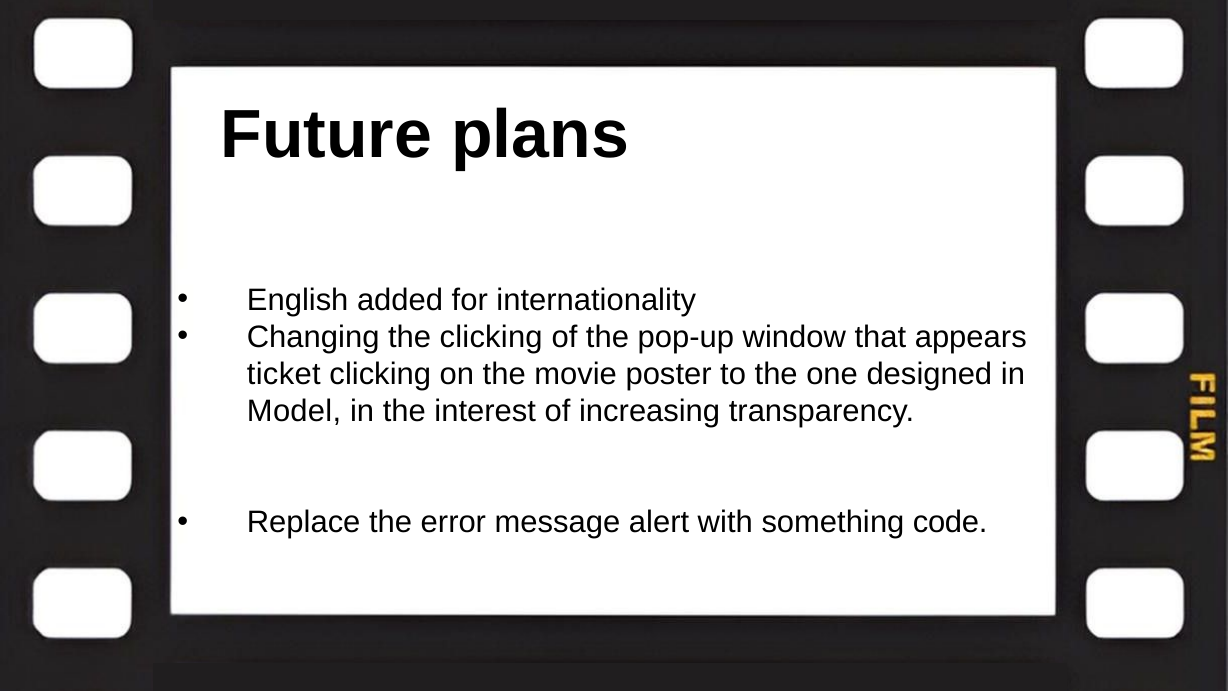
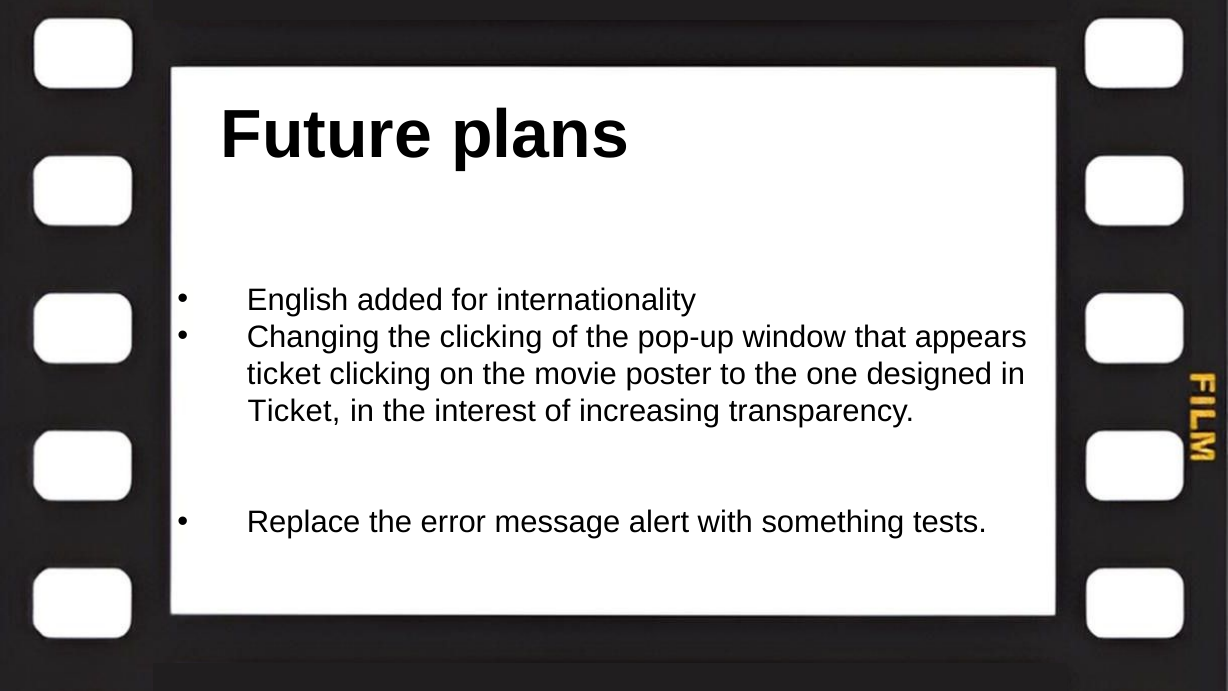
Model at (294, 411): Model -> Ticket
code: code -> tests
